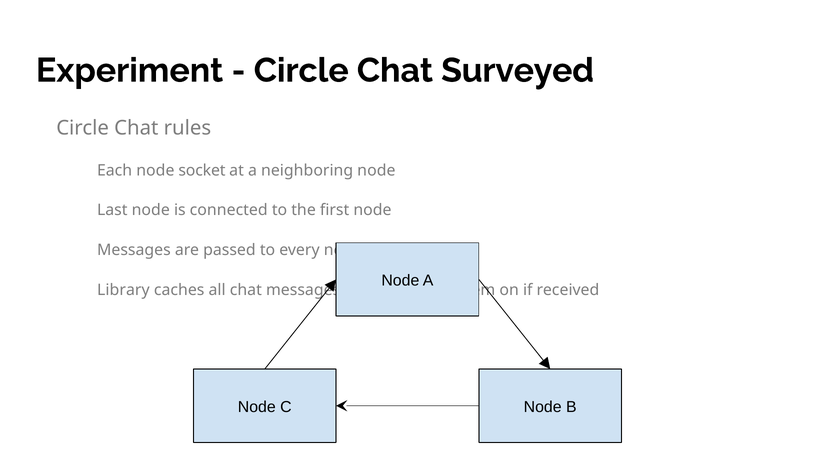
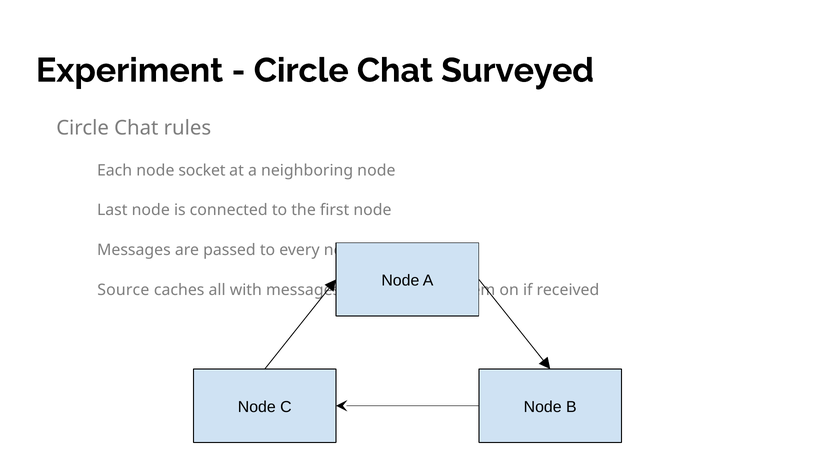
Library: Library -> Source
all chat: chat -> with
